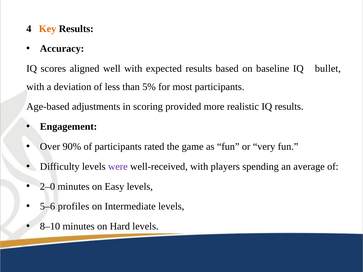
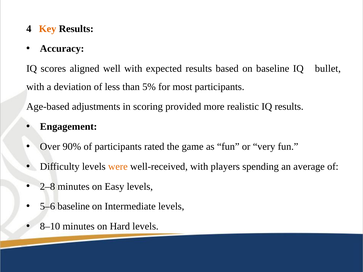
were colour: purple -> orange
2–0: 2–0 -> 2–8
5–6 profiles: profiles -> baseline
